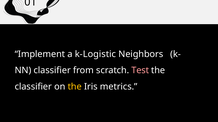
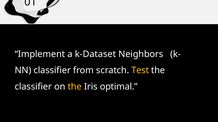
k-Logistic: k-Logistic -> k-Dataset
Test colour: pink -> yellow
metrics: metrics -> optimal
